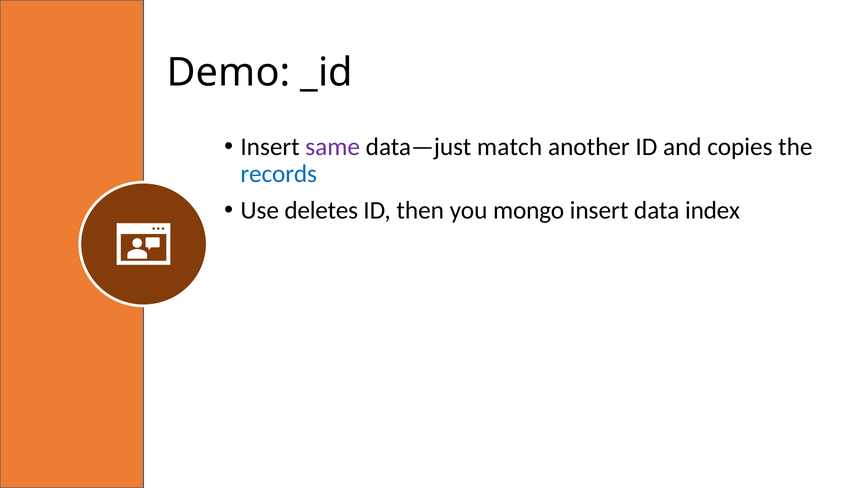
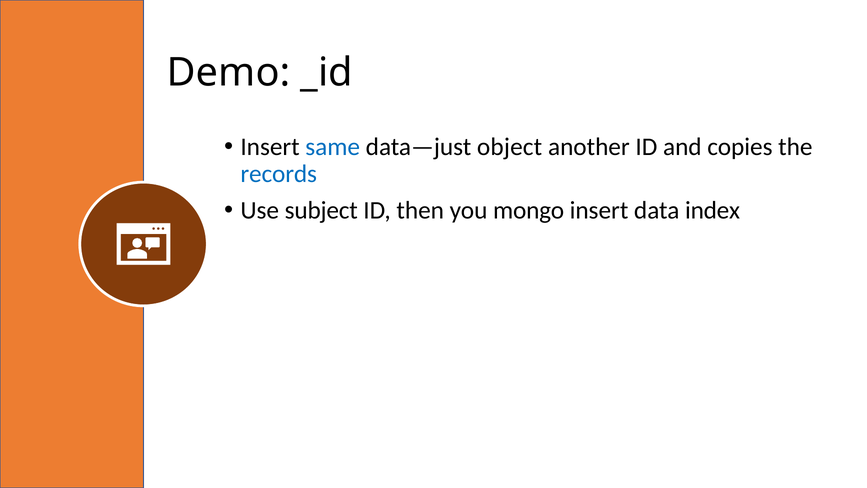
same colour: purple -> blue
match: match -> object
deletes: deletes -> subject
